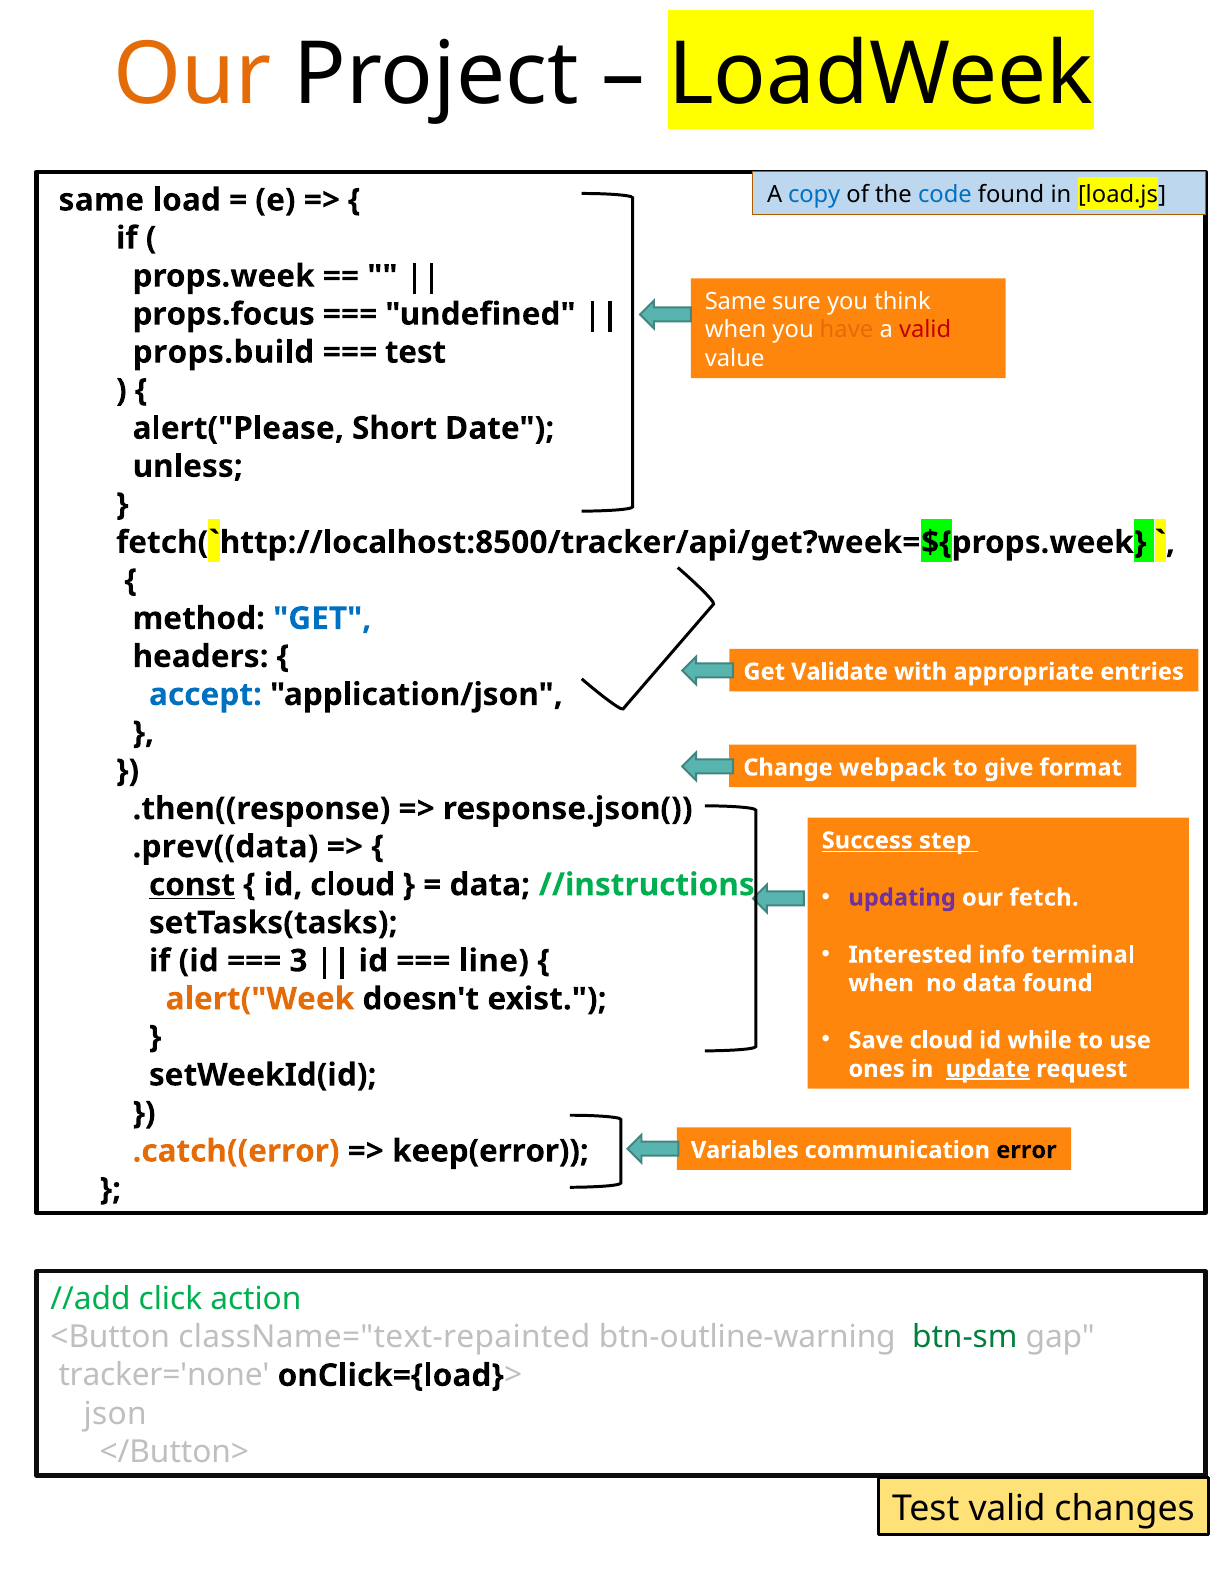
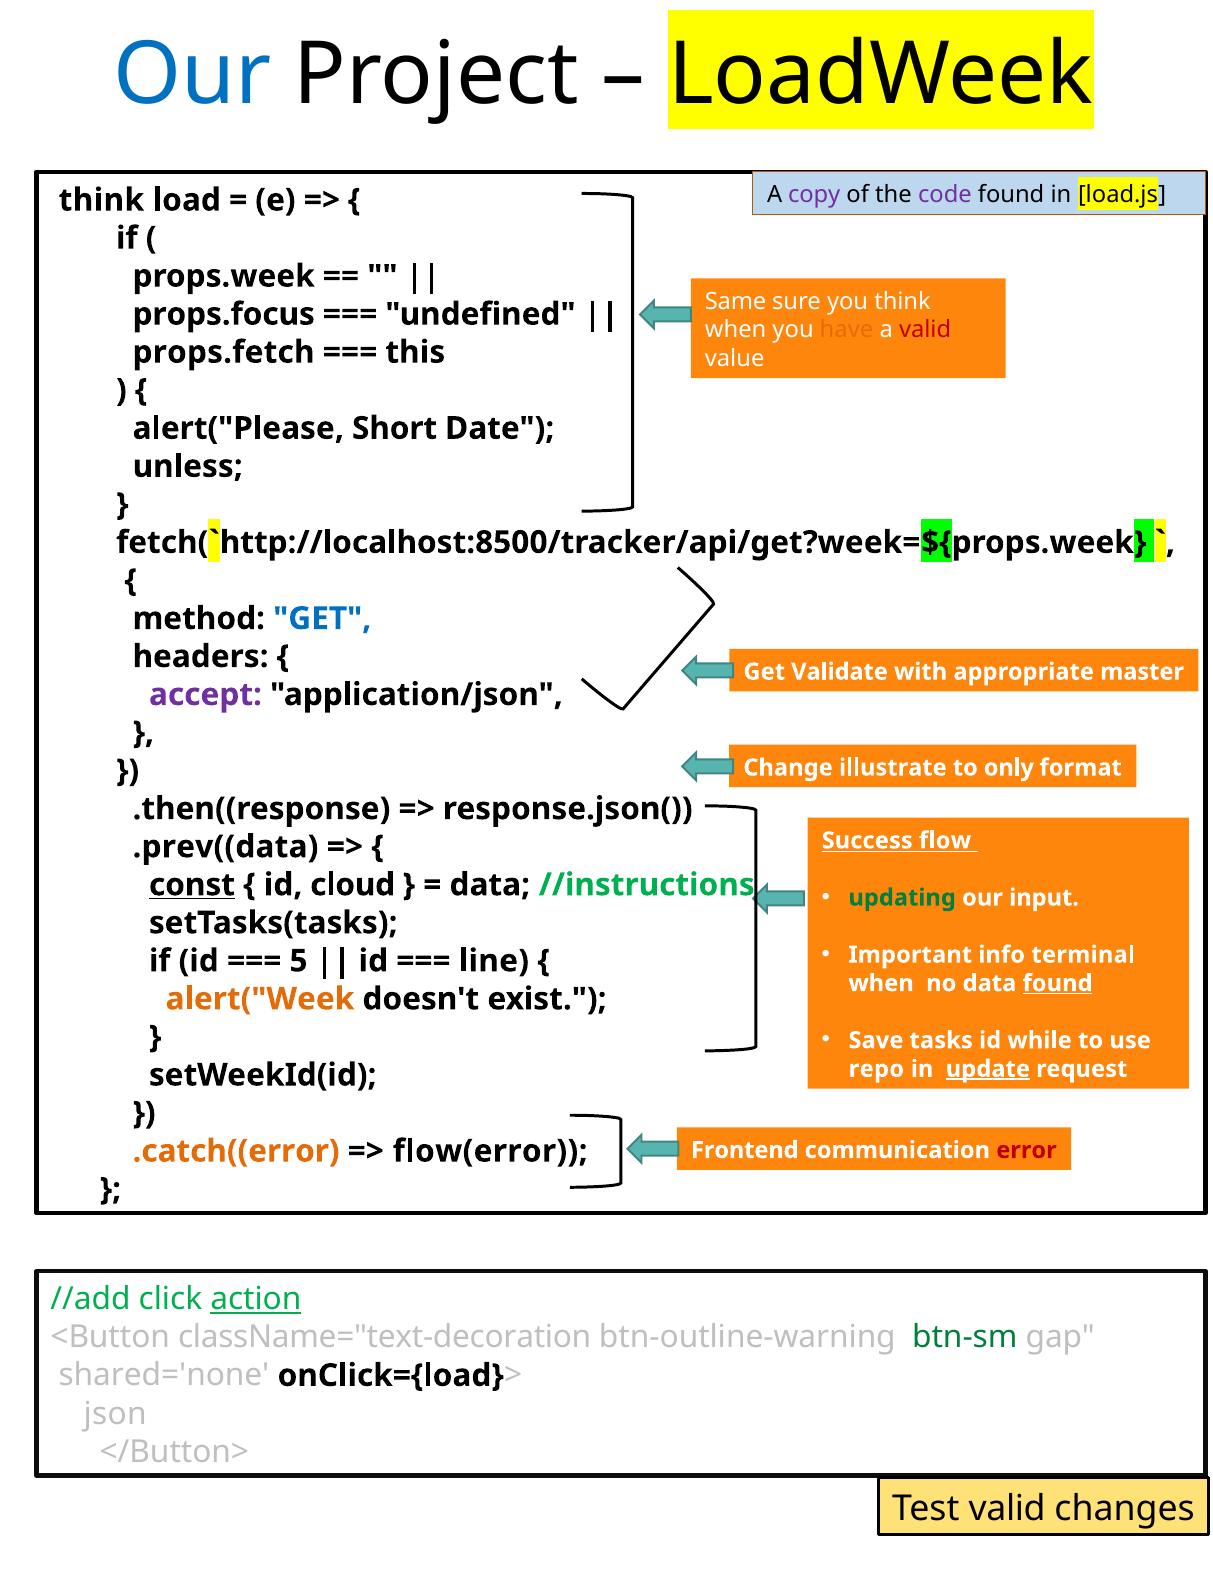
Our at (192, 74) colour: orange -> blue
copy colour: blue -> purple
code colour: blue -> purple
same at (101, 200): same -> think
props.build: props.build -> props.fetch
test at (415, 352): test -> this
entries: entries -> master
accept colour: blue -> purple
webpack: webpack -> illustrate
give: give -> only
step: step -> flow
updating colour: purple -> green
fetch: fetch -> input
Interested: Interested -> Important
3: 3 -> 5
found at (1058, 983) underline: none -> present
Save cloud: cloud -> tasks
ones: ones -> repo
keep(error: keep(error -> flow(error
Variables: Variables -> Frontend
error colour: black -> red
action underline: none -> present
className="text-repainted: className="text-repainted -> className="text-decoration
tracker='none: tracker='none -> shared='none
